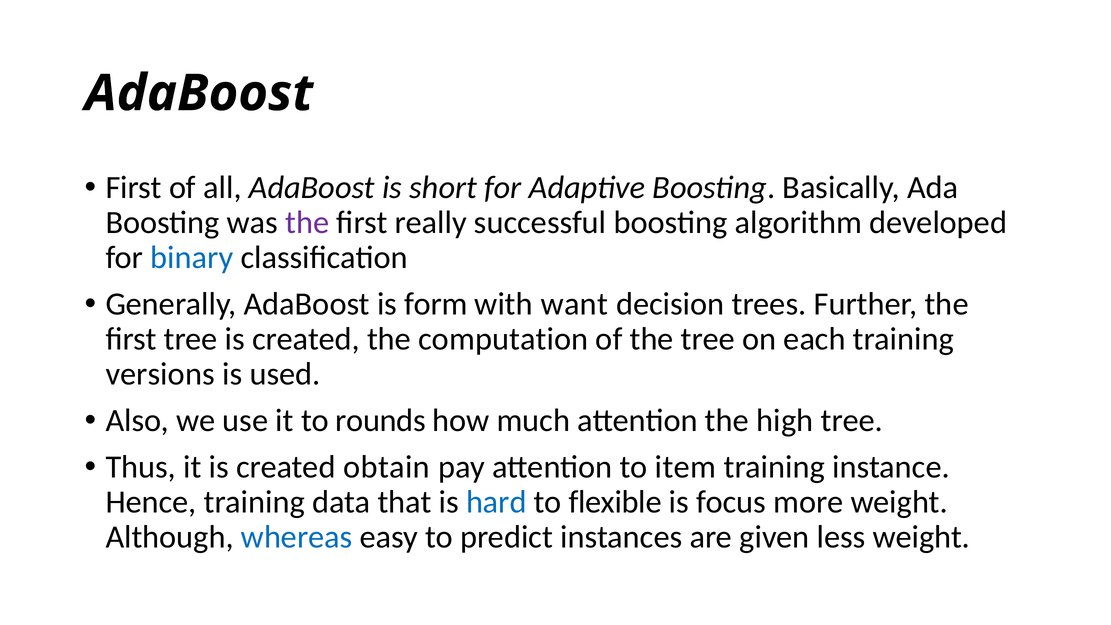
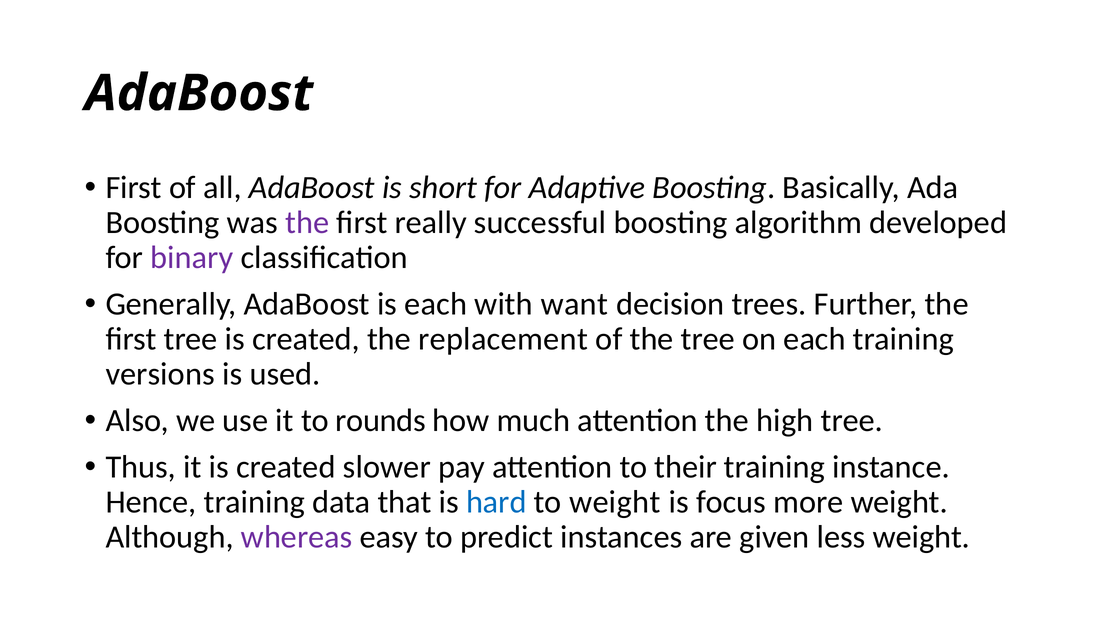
binary colour: blue -> purple
is form: form -> each
computation: computation -> replacement
obtain: obtain -> slower
item: item -> their
to flexible: flexible -> weight
whereas colour: blue -> purple
